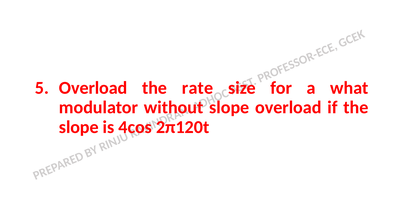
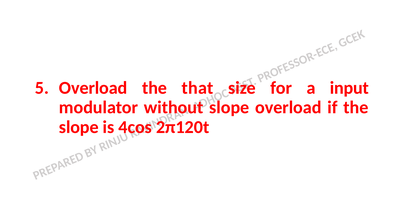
rate: rate -> that
what: what -> input
